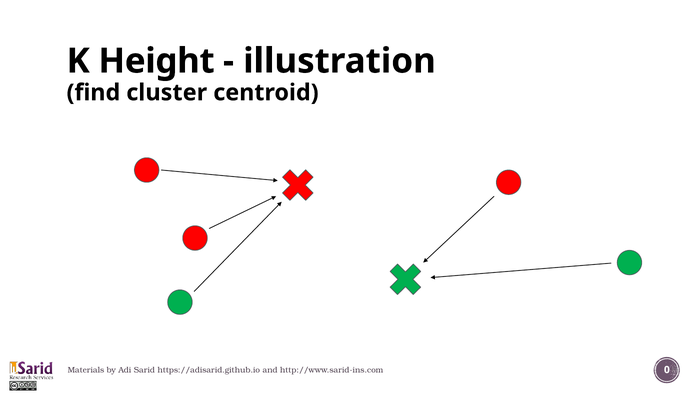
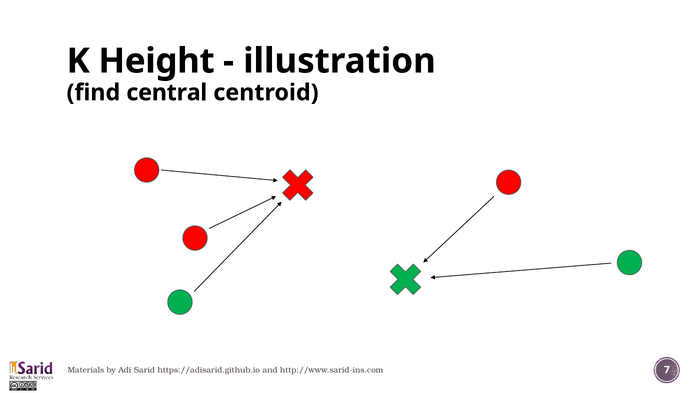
cluster: cluster -> central
0: 0 -> 7
